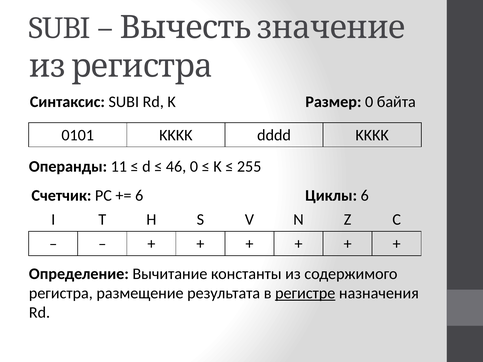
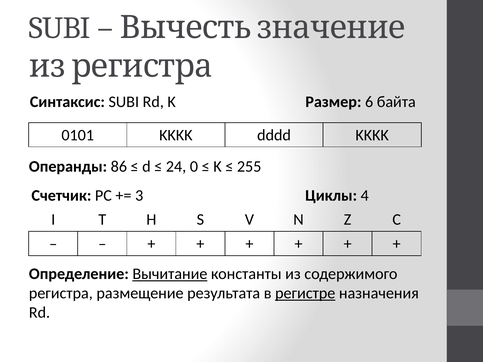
Размер 0: 0 -> 6
11: 11 -> 86
46: 46 -> 24
6 at (139, 196): 6 -> 3
Циклы 6: 6 -> 4
Вычитание underline: none -> present
